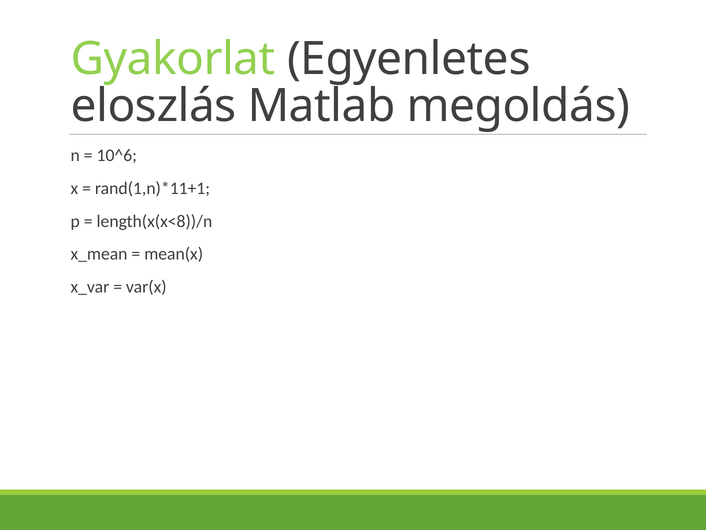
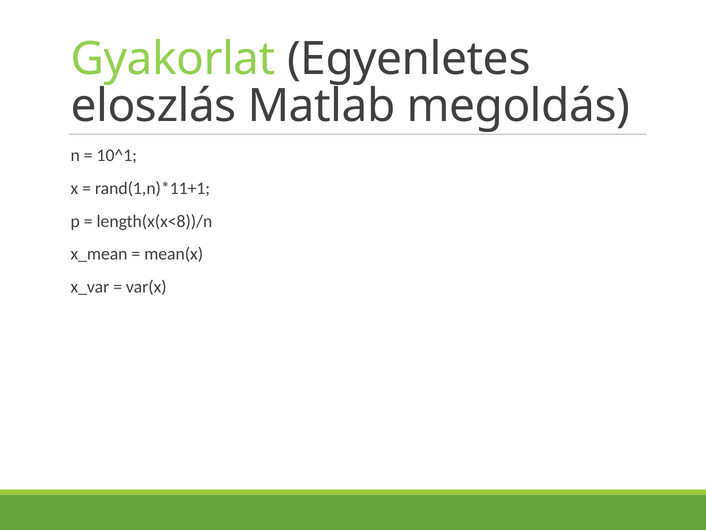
10^6: 10^6 -> 10^1
